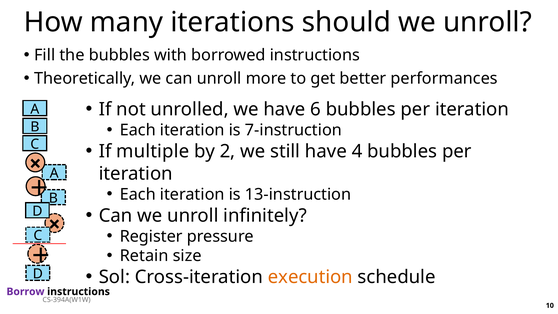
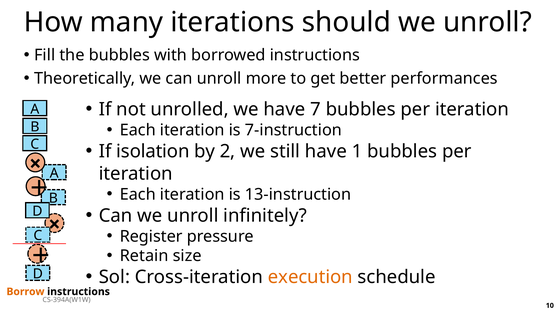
6: 6 -> 7
multiple: multiple -> isolation
4: 4 -> 1
Borrow colour: purple -> orange
